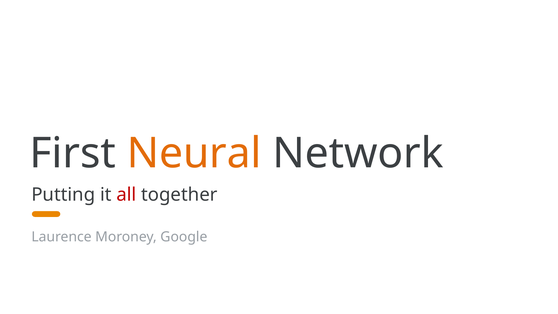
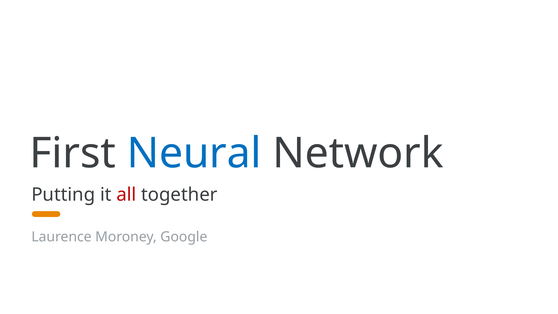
Neural colour: orange -> blue
